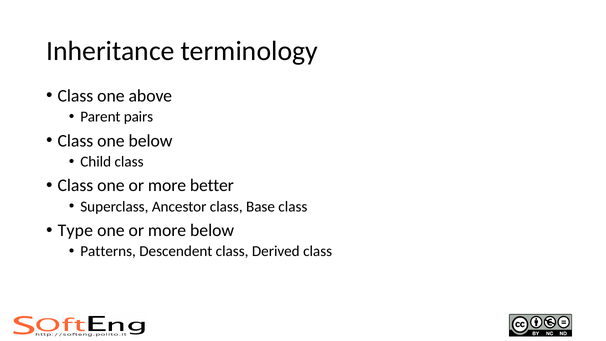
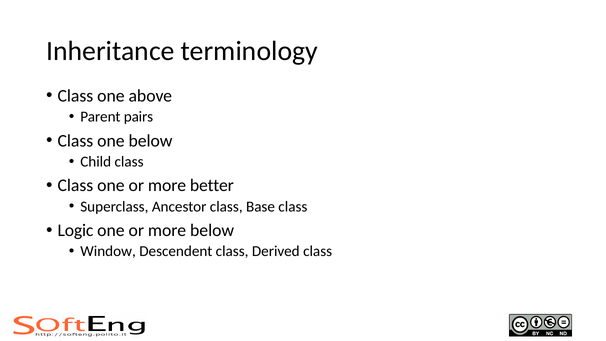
Type: Type -> Logic
Patterns: Patterns -> Window
